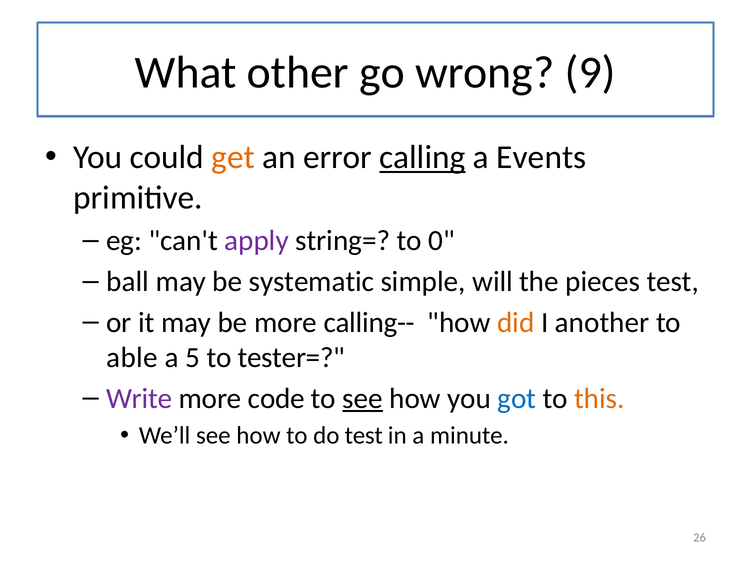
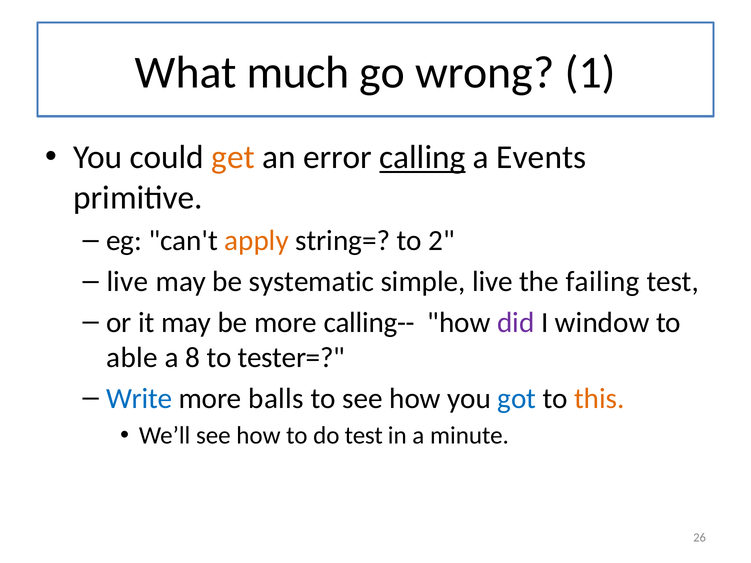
other: other -> much
9: 9 -> 1
apply colour: purple -> orange
0: 0 -> 2
ball at (128, 282): ball -> live
simple will: will -> live
pieces: pieces -> failing
did colour: orange -> purple
another: another -> window
5: 5 -> 8
Write colour: purple -> blue
code: code -> balls
see at (363, 399) underline: present -> none
